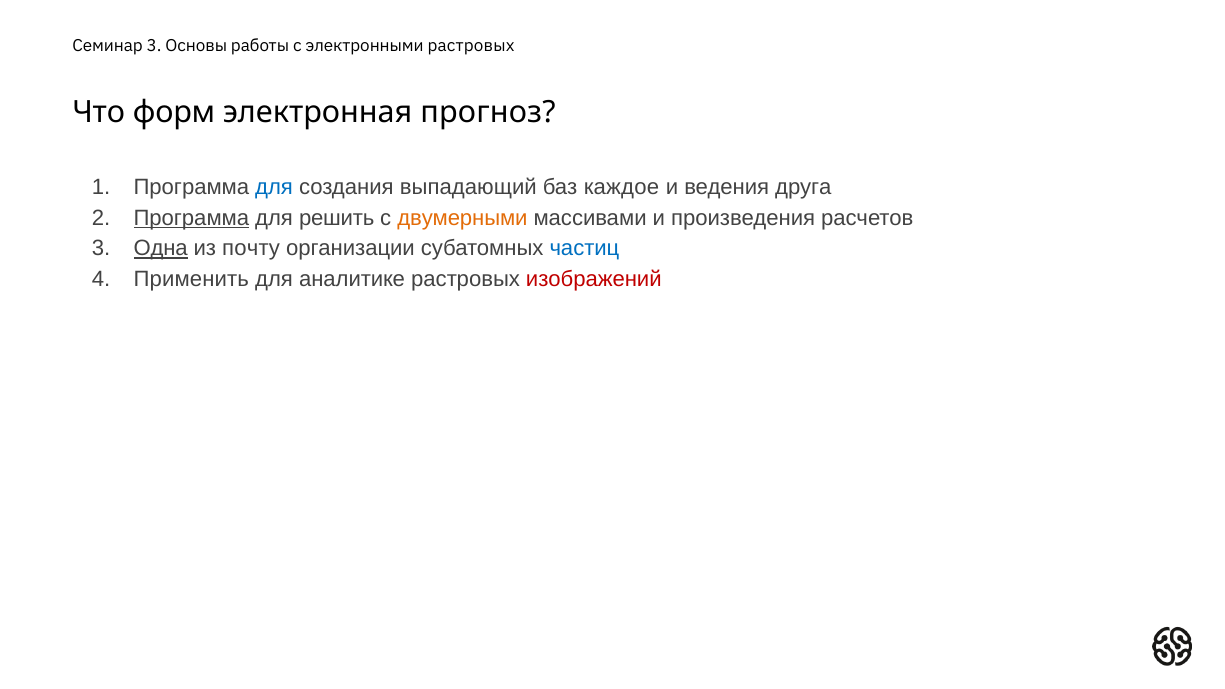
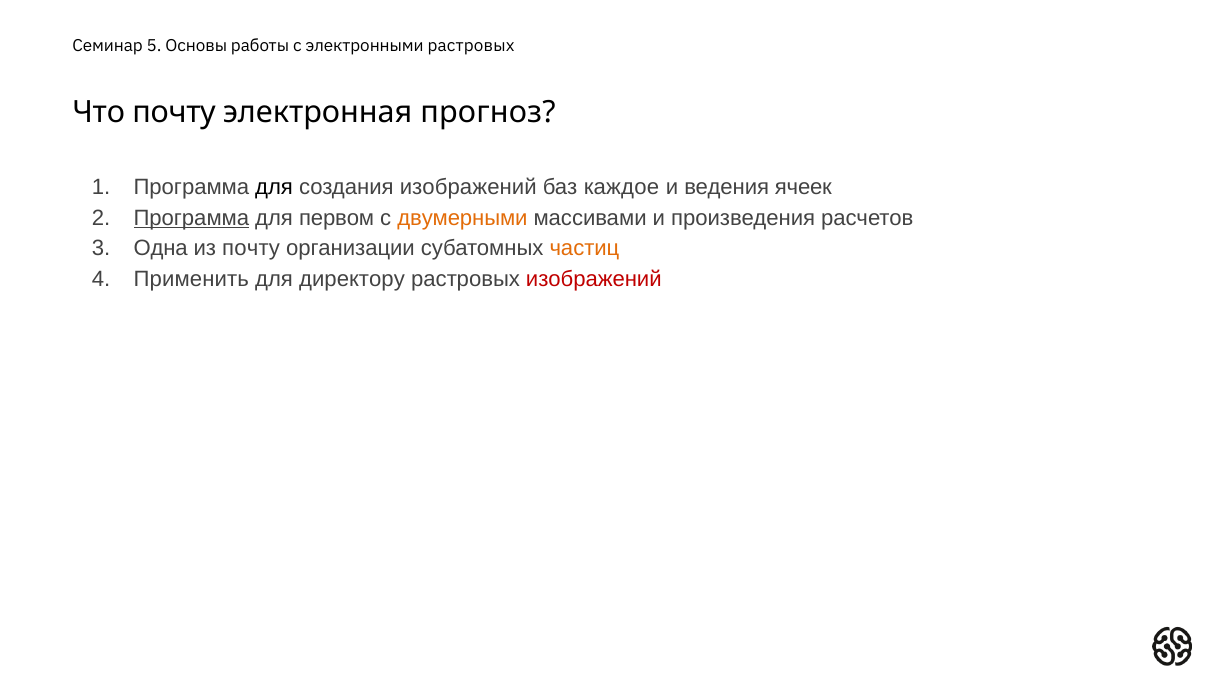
Семинар 3: 3 -> 5
Что форм: форм -> почту
для at (274, 188) colour: blue -> black
создания выпадающий: выпадающий -> изображений
друга: друга -> ячеек
решить: решить -> первом
Одна underline: present -> none
частиц colour: blue -> orange
аналитике: аналитике -> директору
